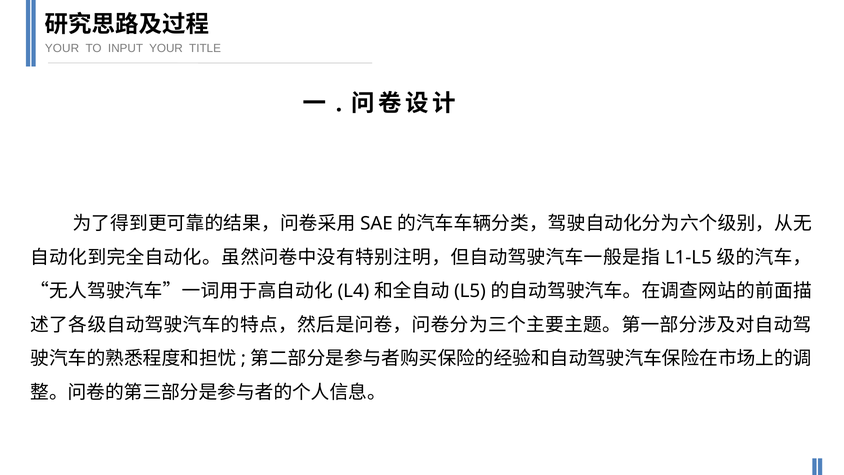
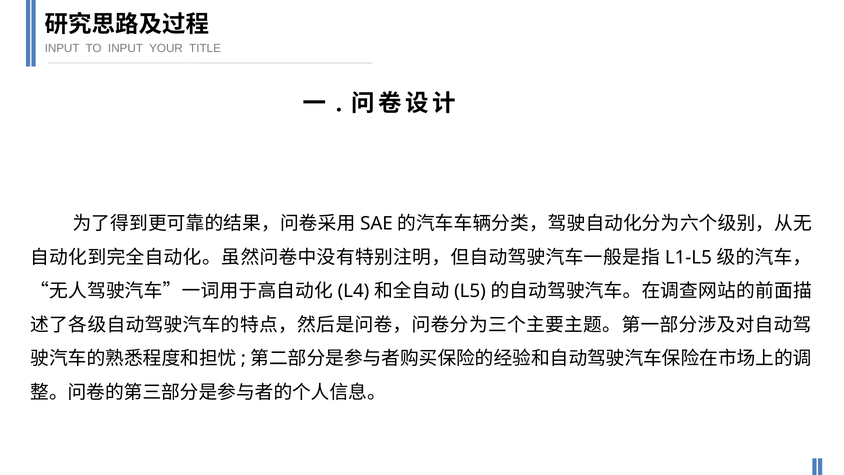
YOUR at (62, 48): YOUR -> INPUT
